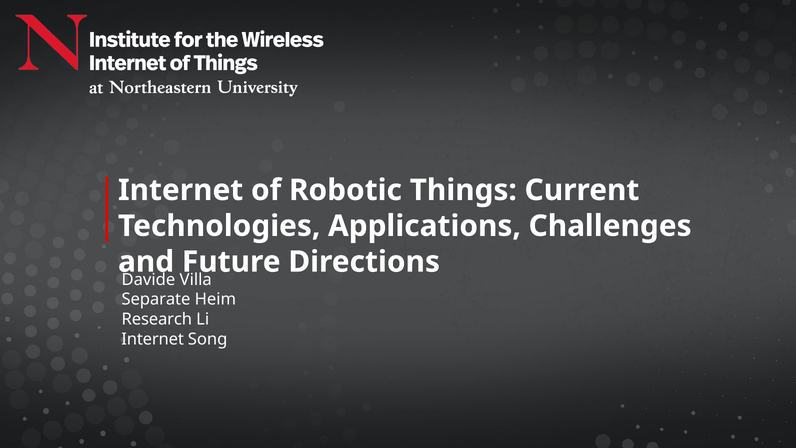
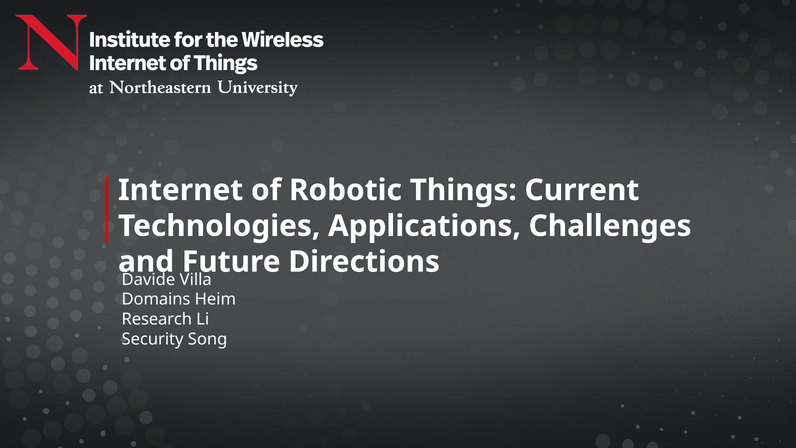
Separate: Separate -> Domains
Internet at (153, 339): Internet -> Security
